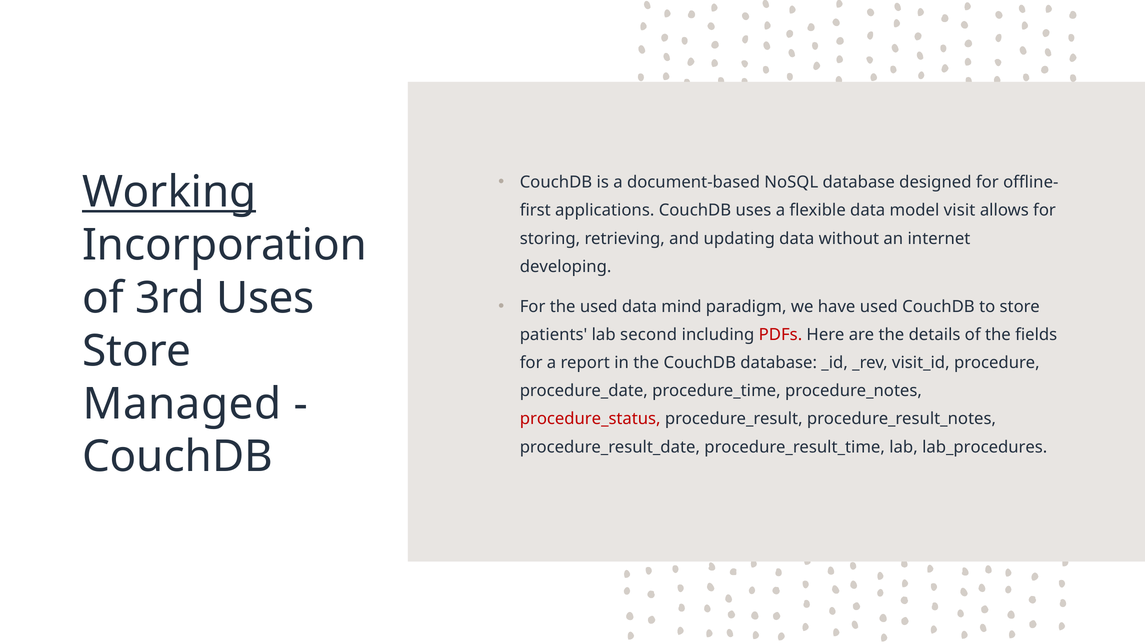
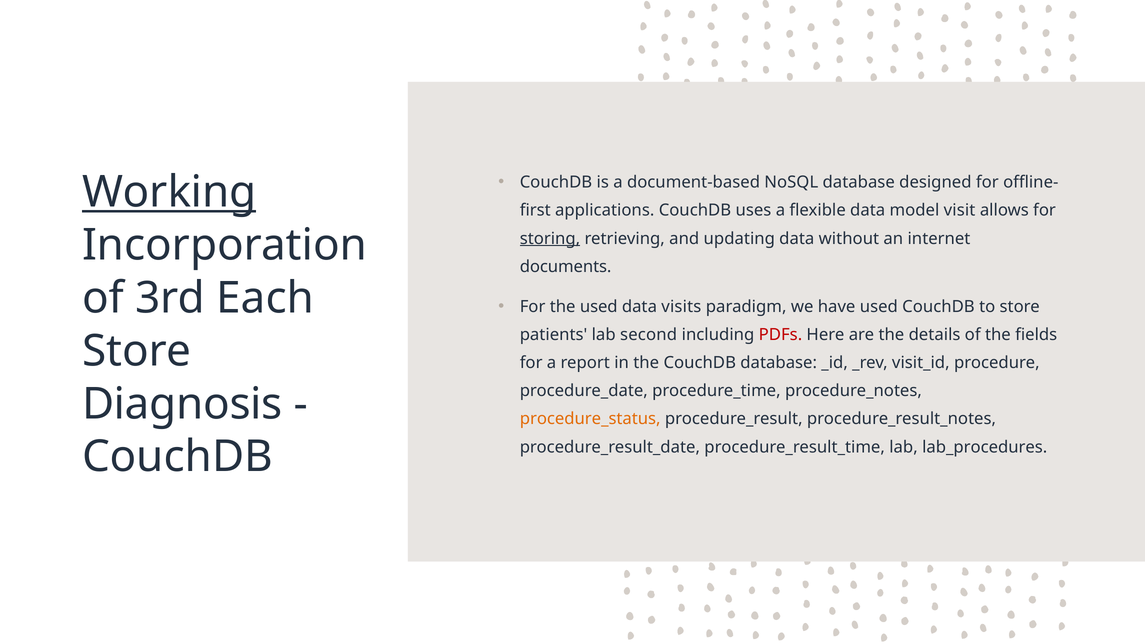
storing underline: none -> present
developing: developing -> documents
3rd Uses: Uses -> Each
mind: mind -> visits
Managed: Managed -> Diagnosis
procedure_status colour: red -> orange
